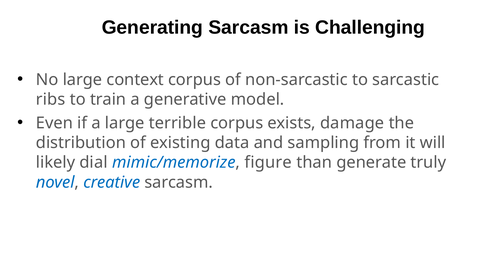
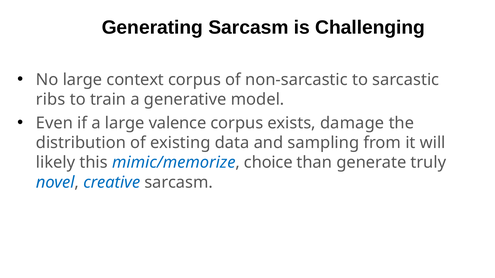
terrible: terrible -> valence
dial: dial -> this
figure: figure -> choice
